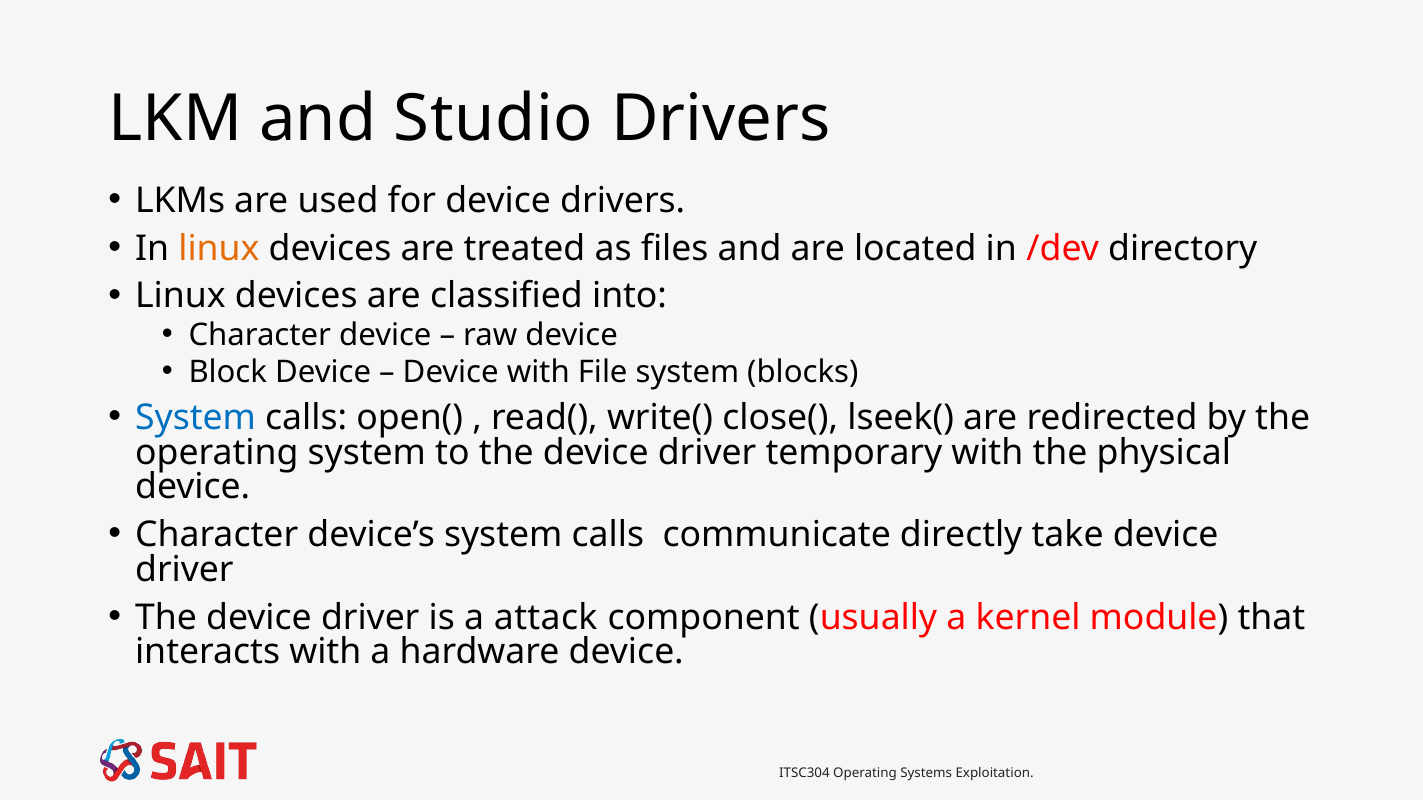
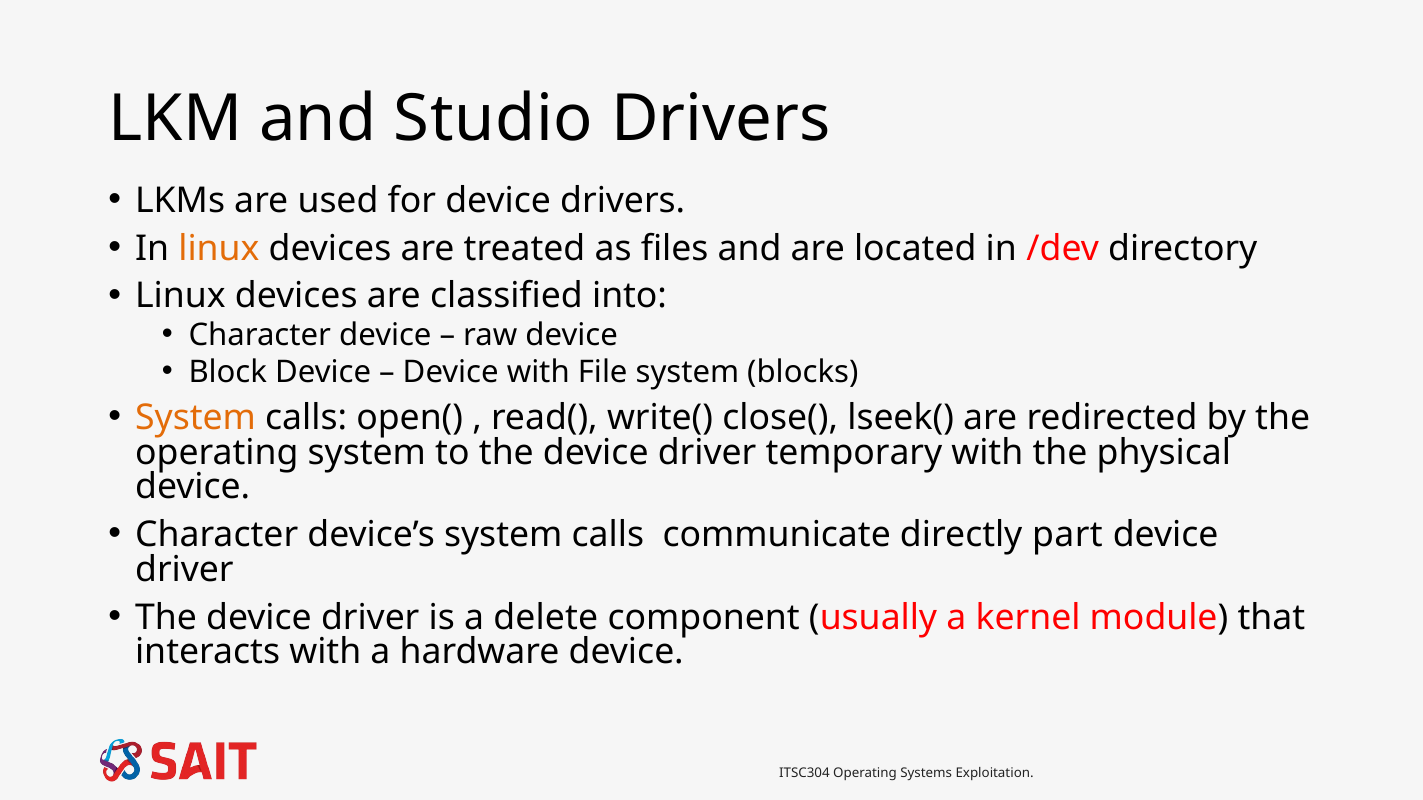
System at (196, 418) colour: blue -> orange
take: take -> part
attack: attack -> delete
